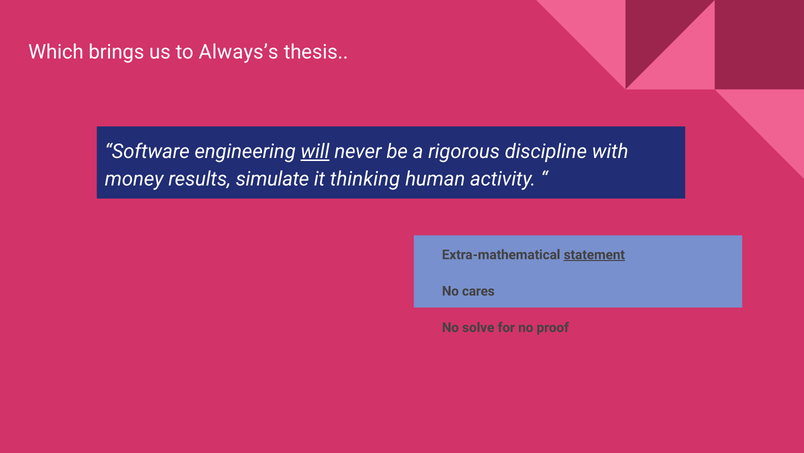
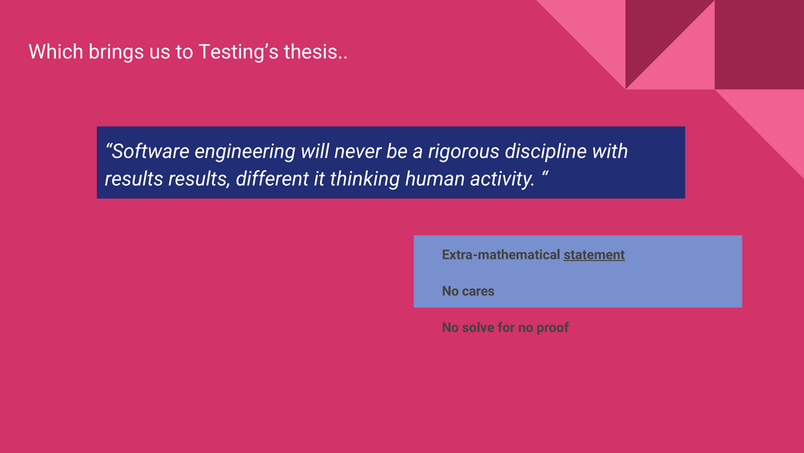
Always’s: Always’s -> Testing’s
will underline: present -> none
money at (134, 179): money -> results
simulate: simulate -> different
